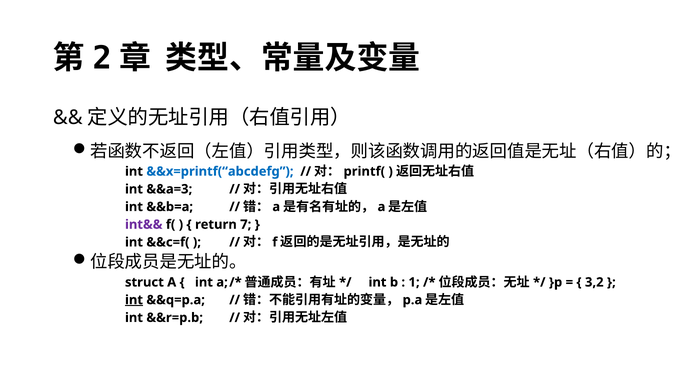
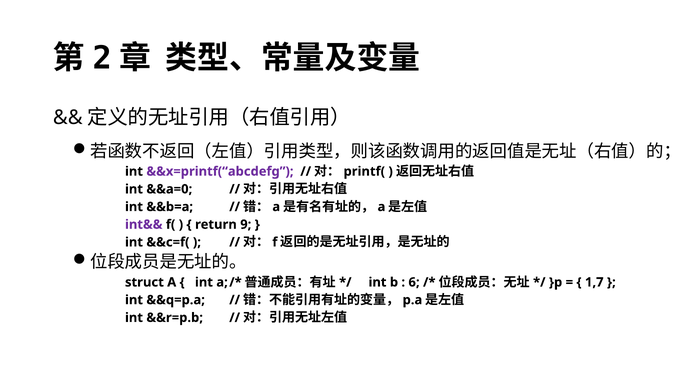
&&x=printf(“abcdefg colour: blue -> purple
&&a=3: &&a=3 -> &&a=0
7: 7 -> 9
1: 1 -> 6
3,2: 3,2 -> 1,7
int at (134, 300) underline: present -> none
